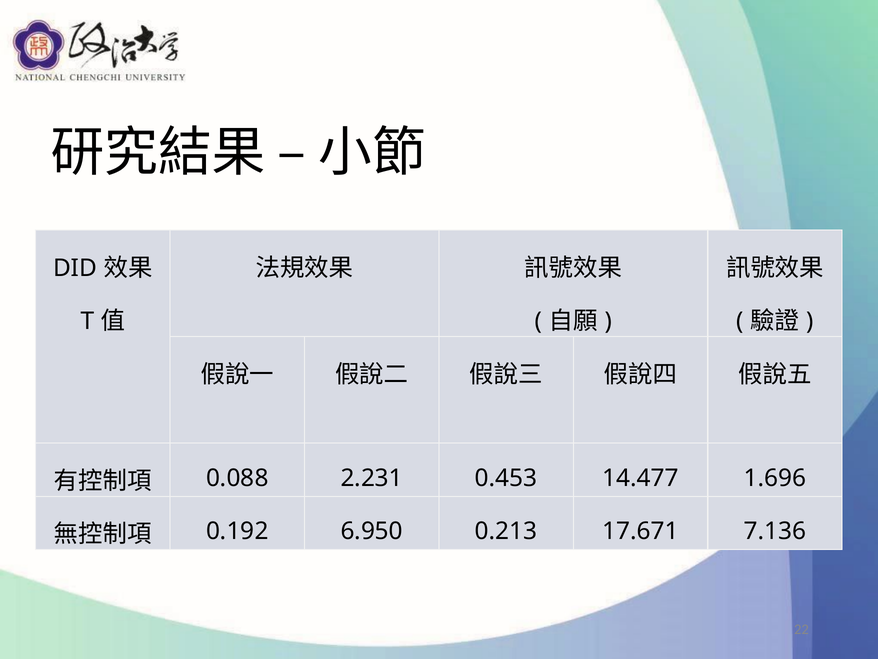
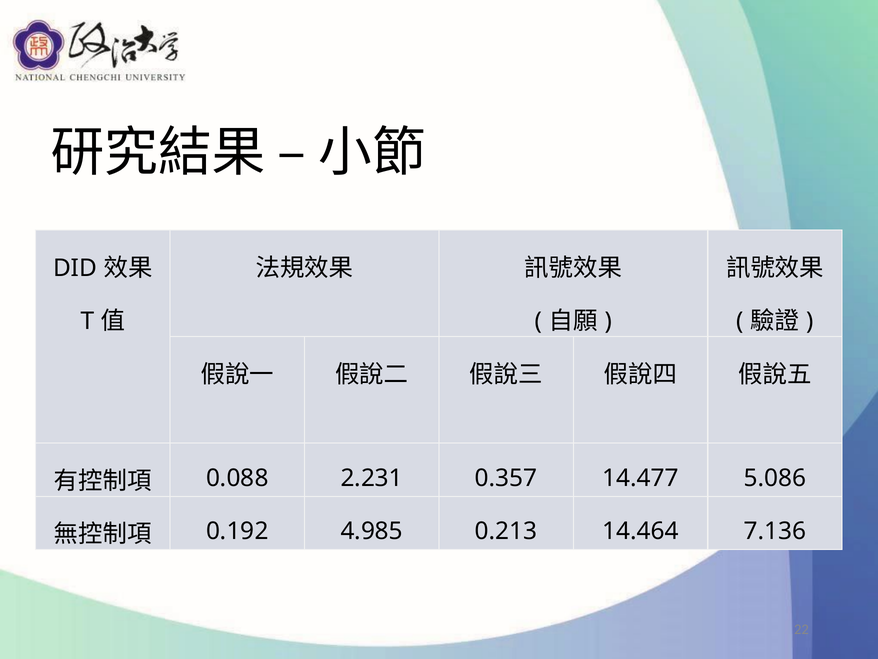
0.453: 0.453 -> 0.357
1.696: 1.696 -> 5.086
6.950: 6.950 -> 4.985
17.671: 17.671 -> 14.464
